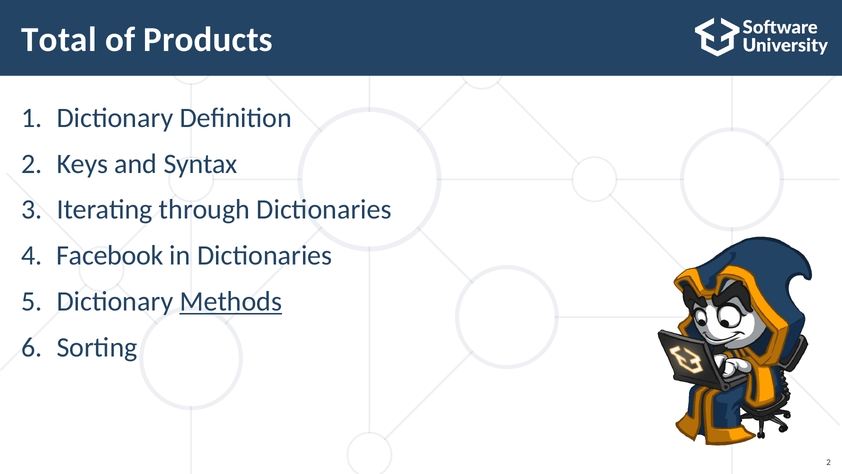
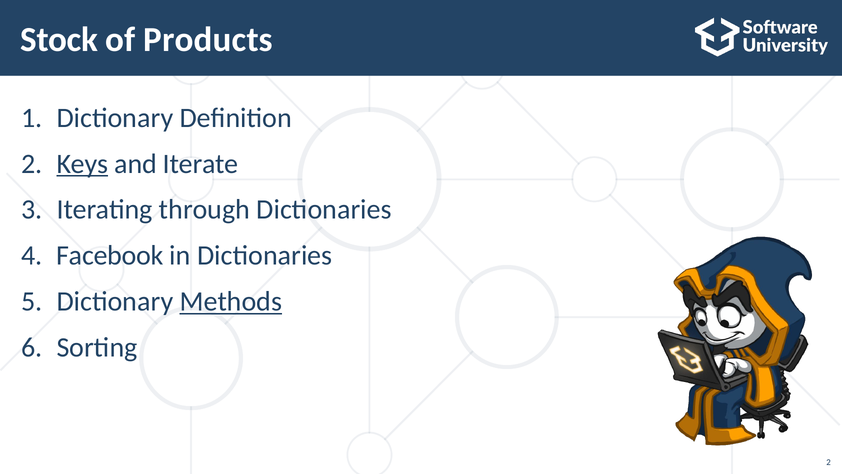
Total: Total -> Stock
Keys underline: none -> present
Syntax: Syntax -> Iterate
